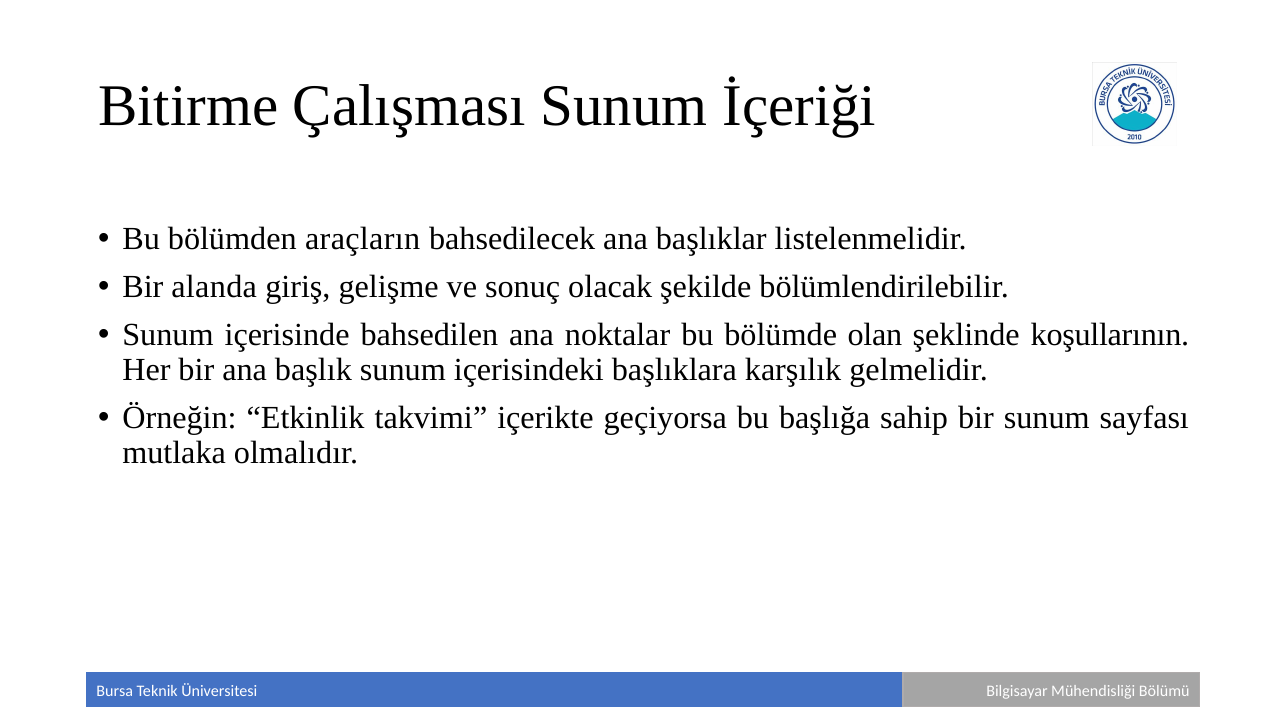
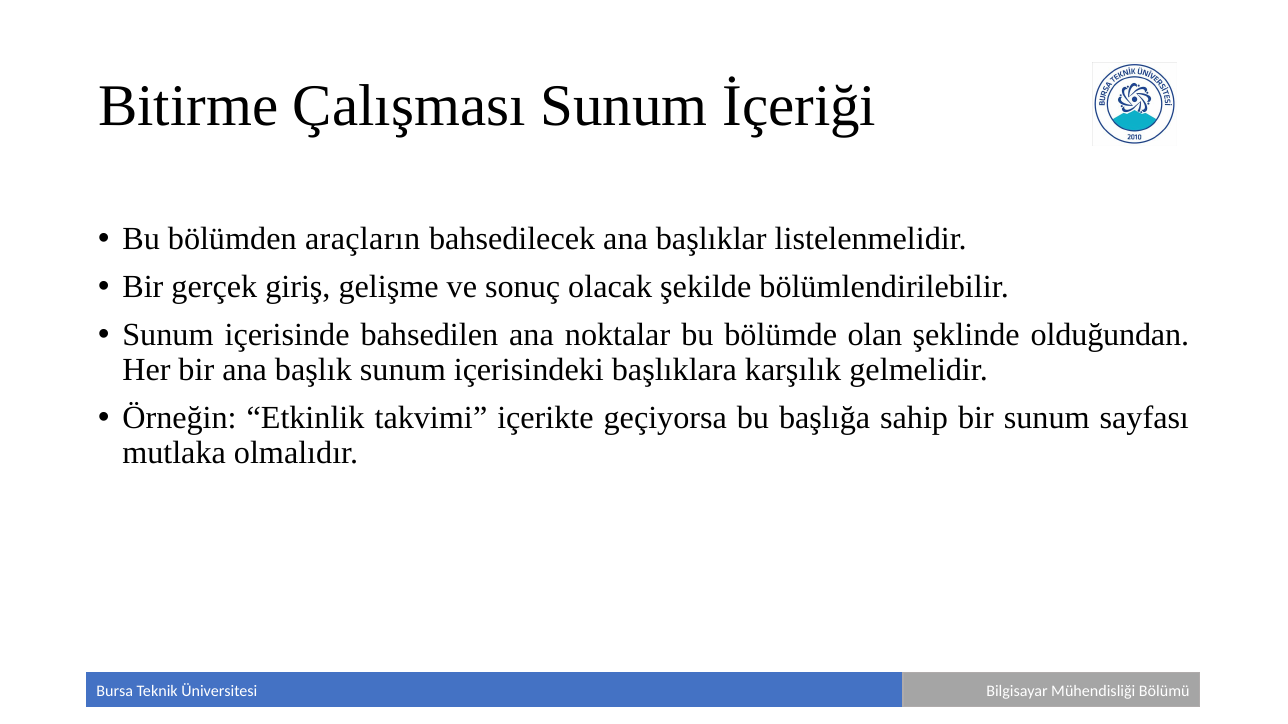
alanda: alanda -> gerçek
koşullarının: koşullarının -> olduğundan
